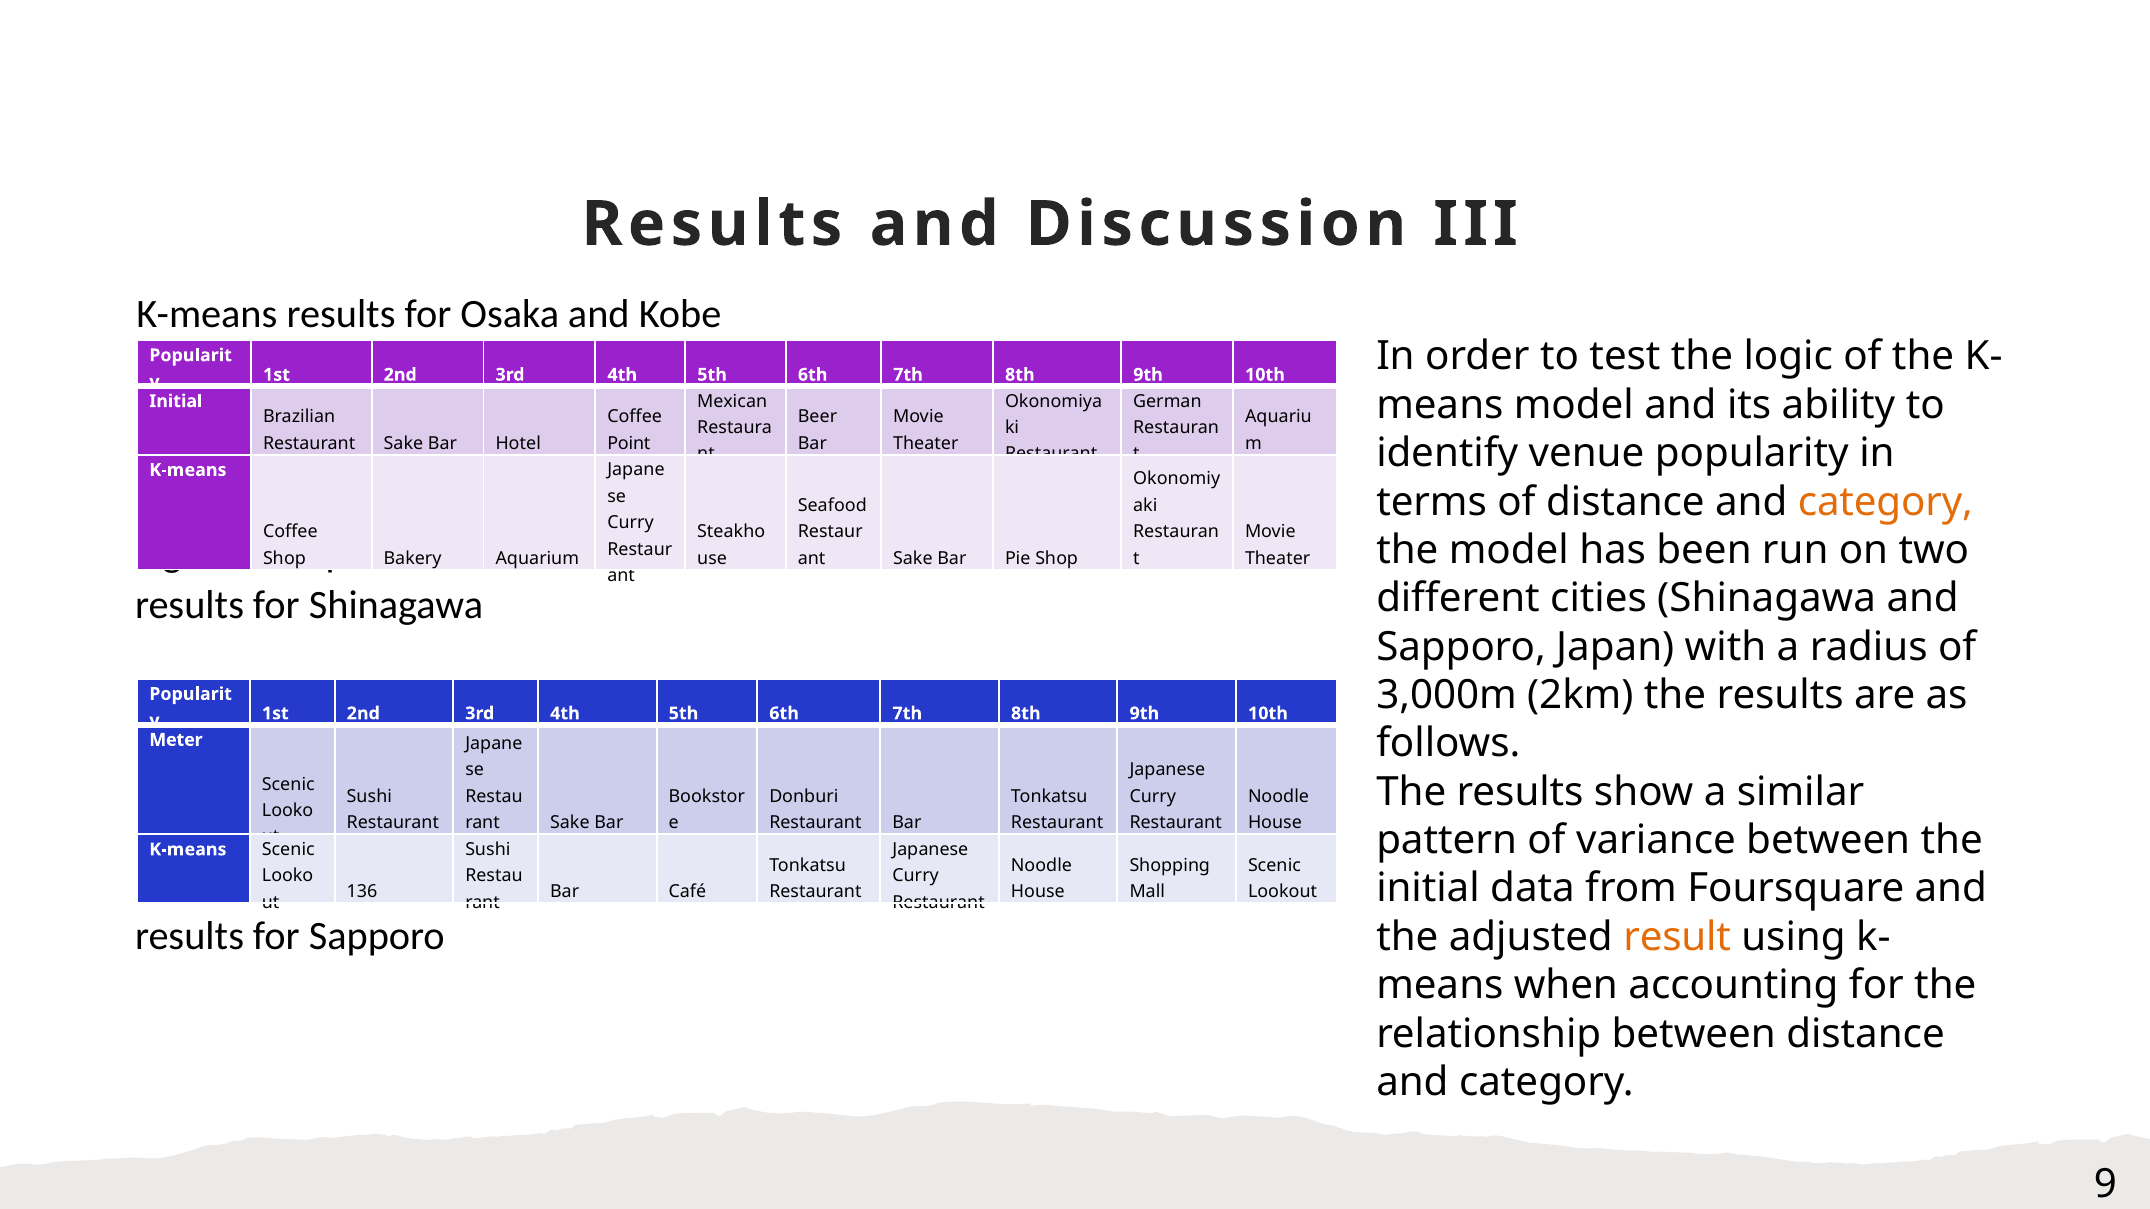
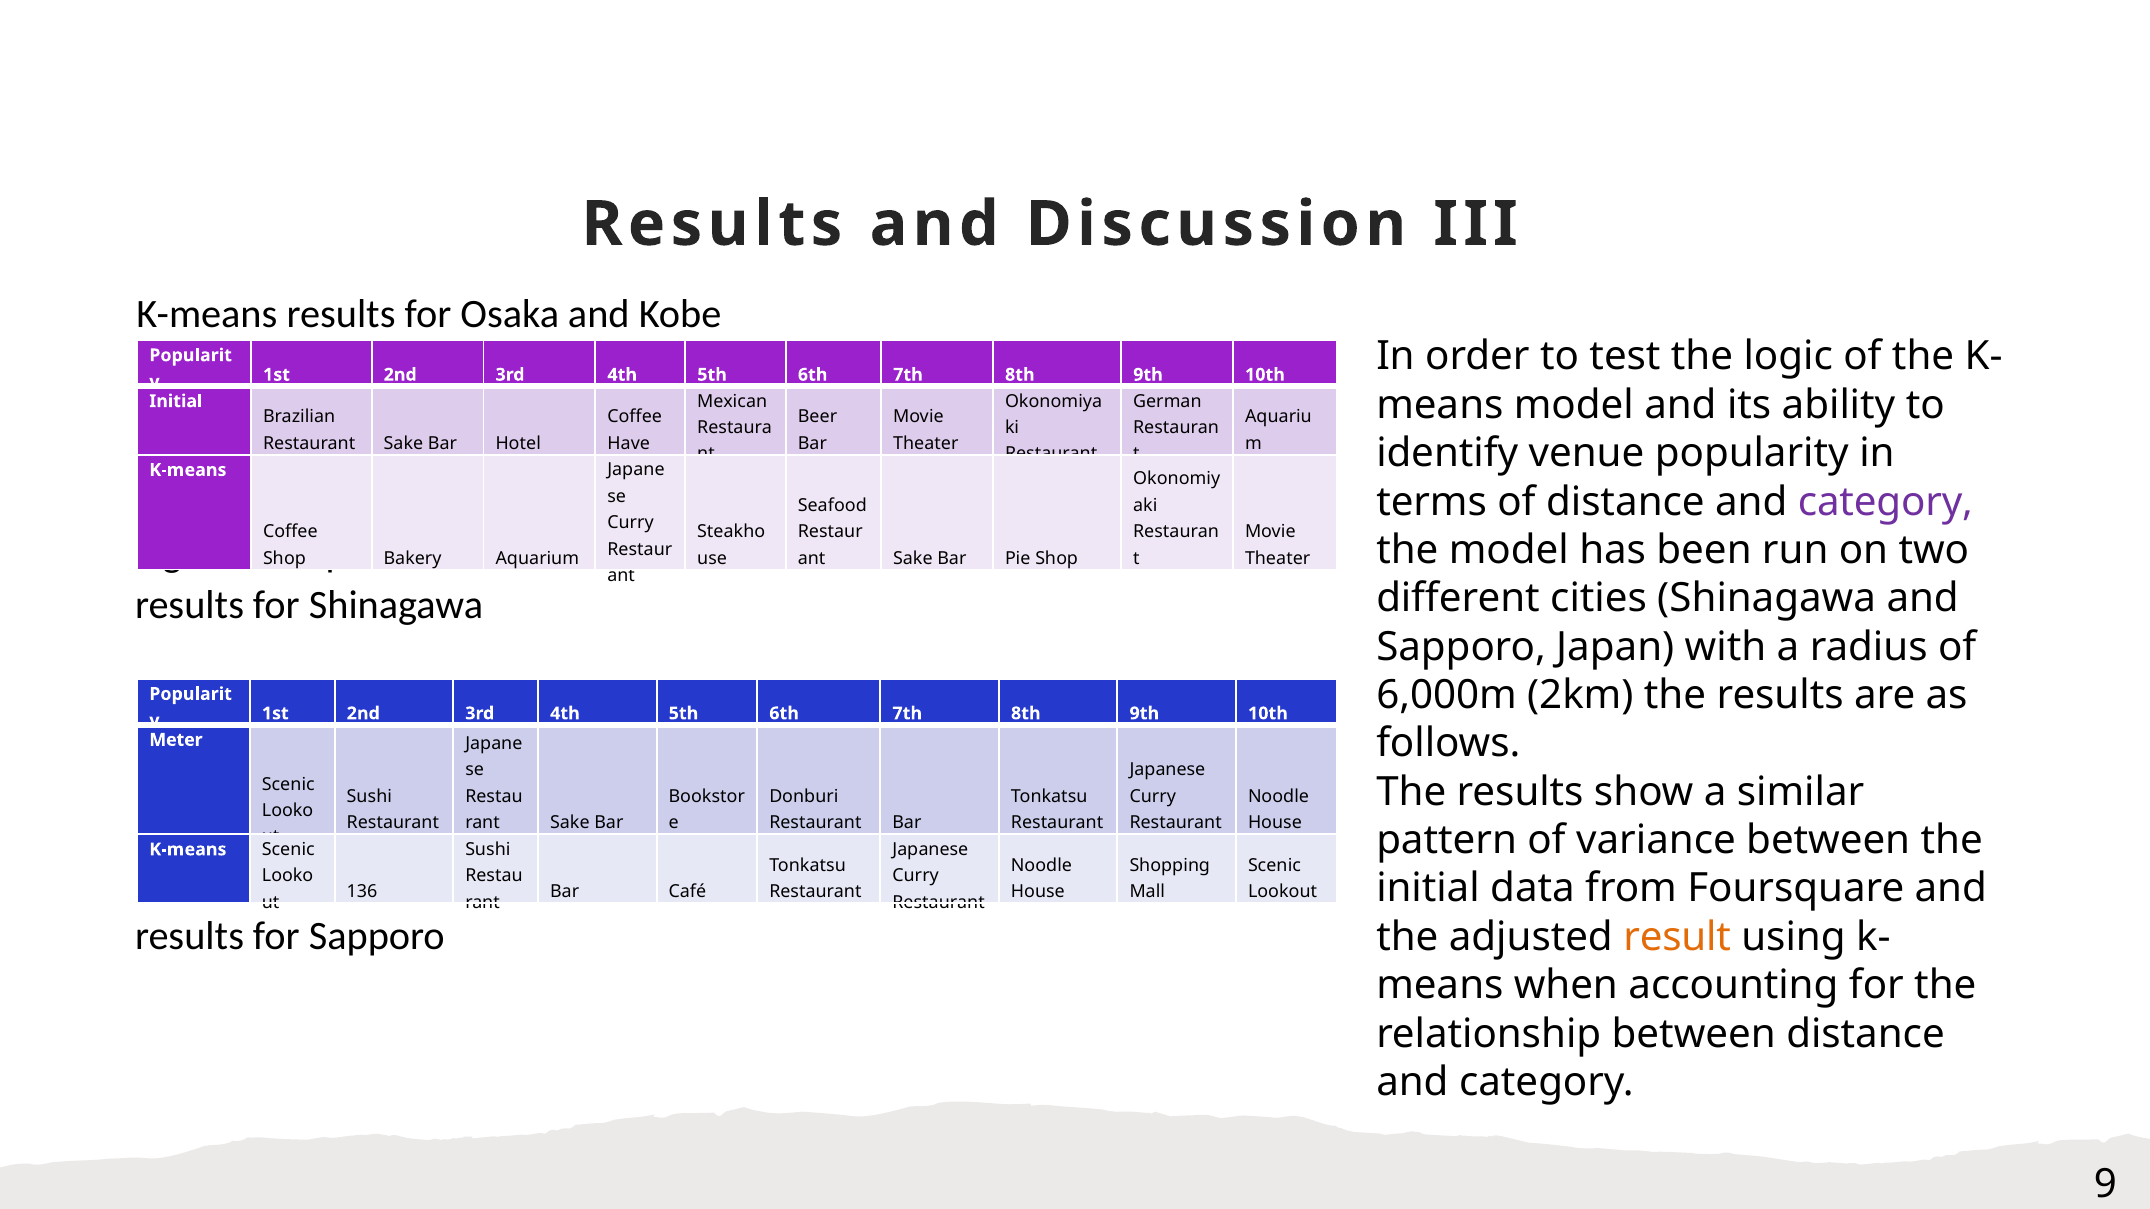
Point: Point -> Have
category at (1885, 502) colour: orange -> purple
3,000m: 3,000m -> 6,000m
